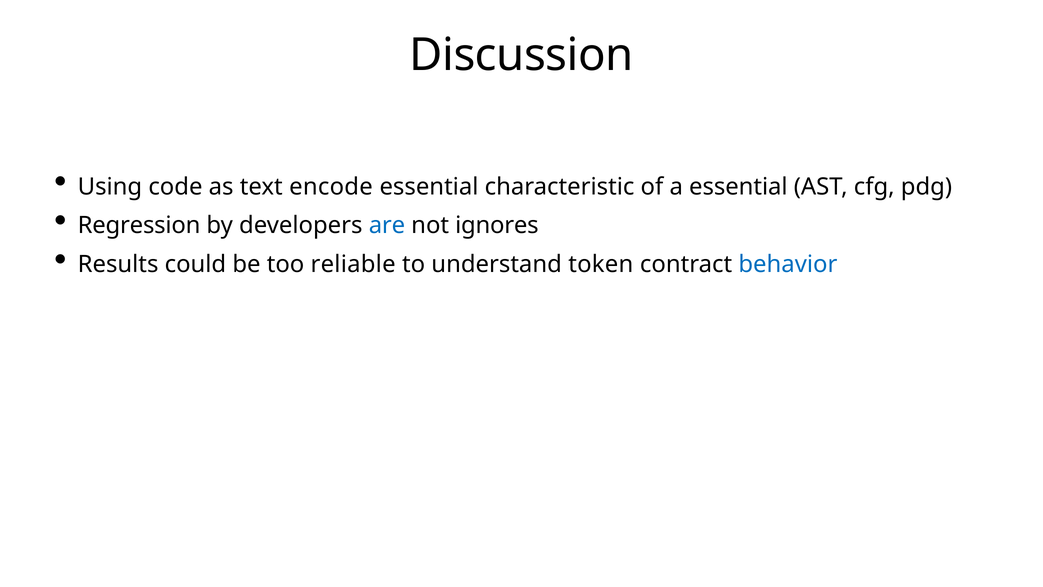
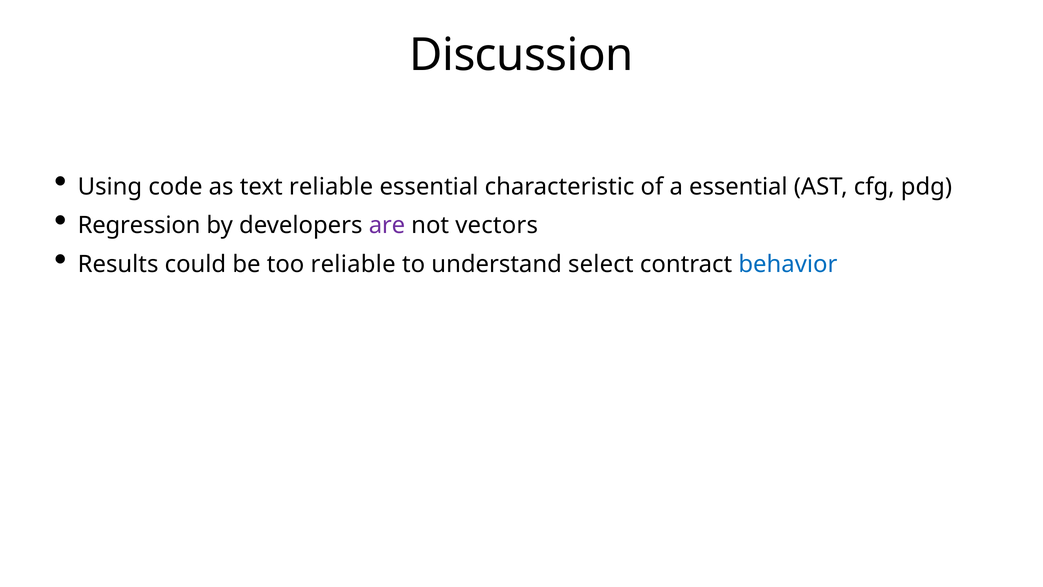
text encode: encode -> reliable
are colour: blue -> purple
ignores: ignores -> vectors
token: token -> select
